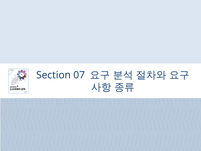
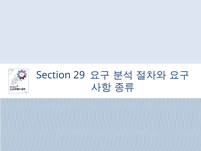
07: 07 -> 29
